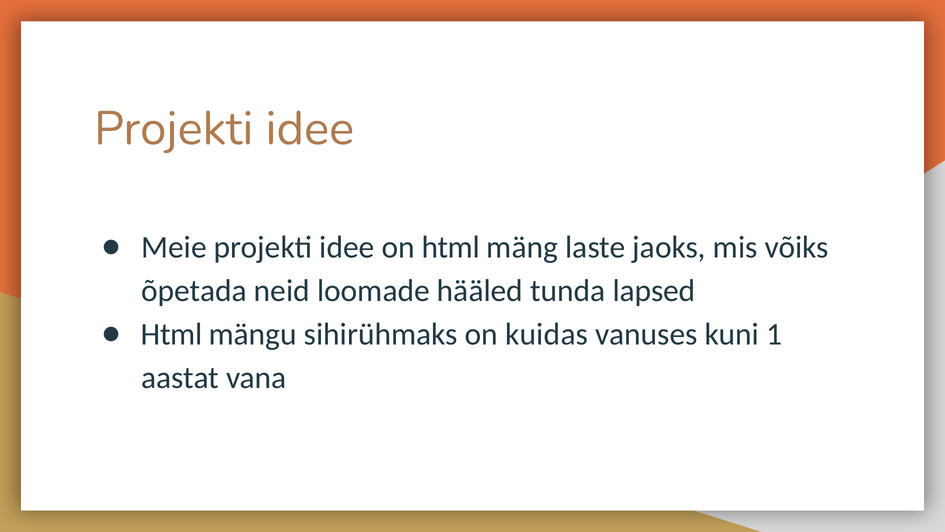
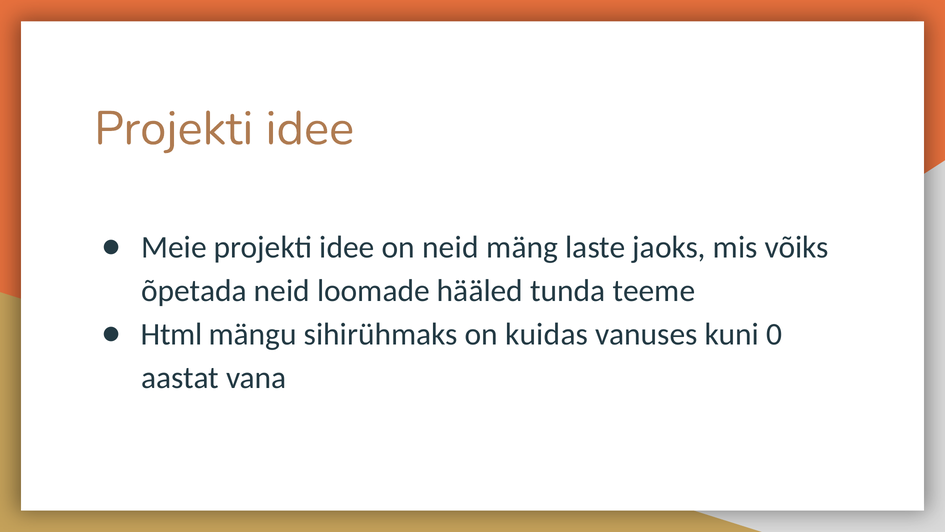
on html: html -> neid
lapsed: lapsed -> teeme
1: 1 -> 0
